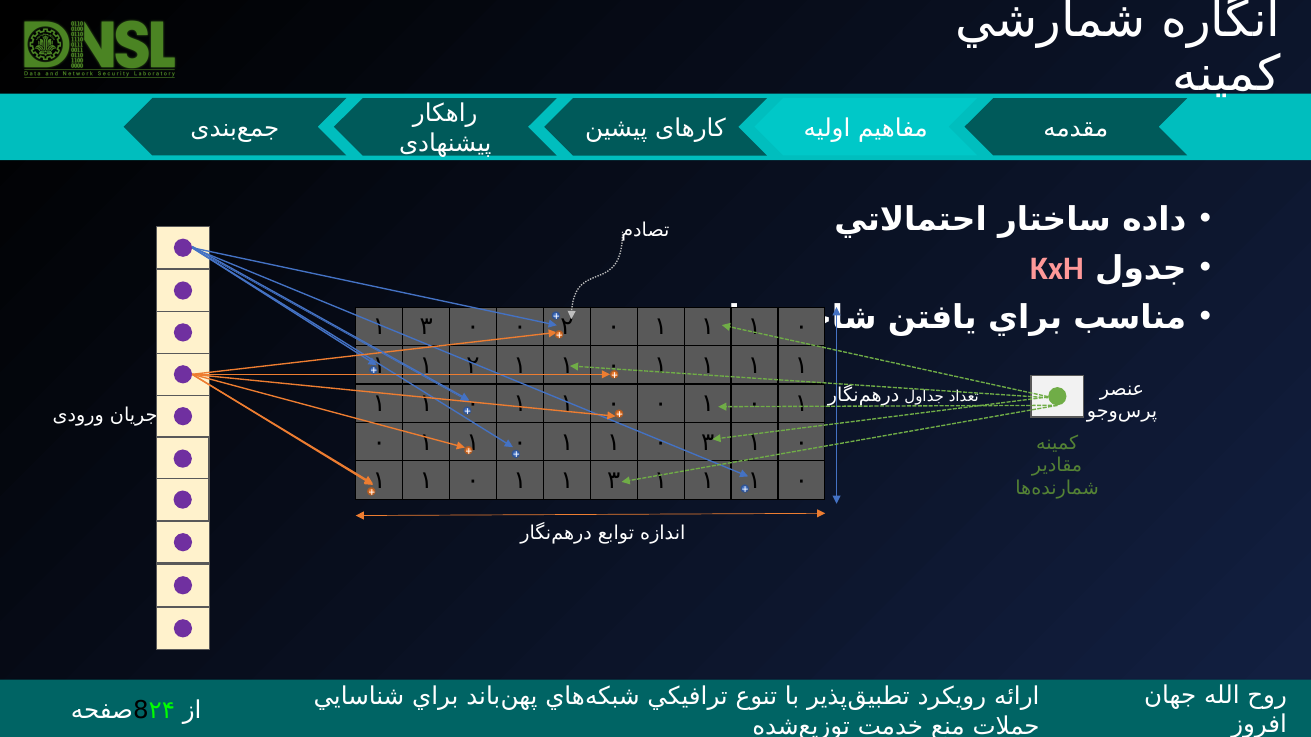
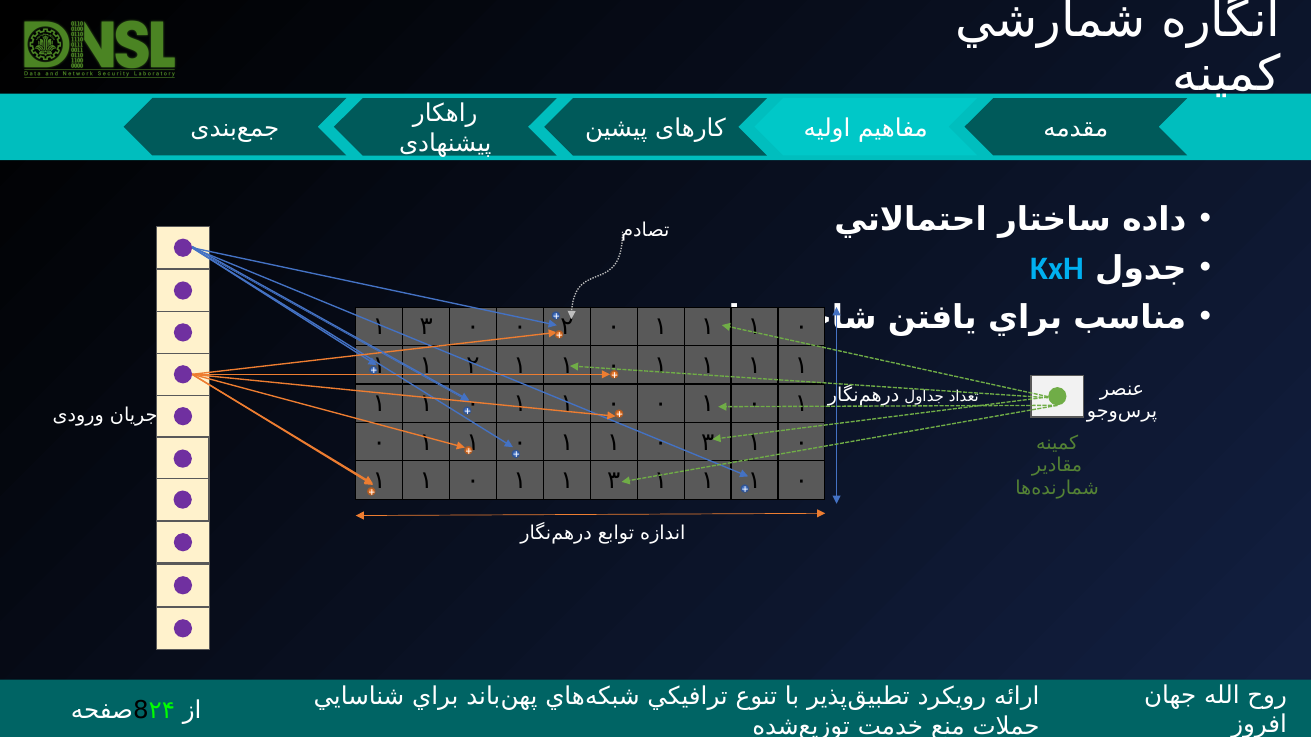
KxH colour: pink -> light blue
